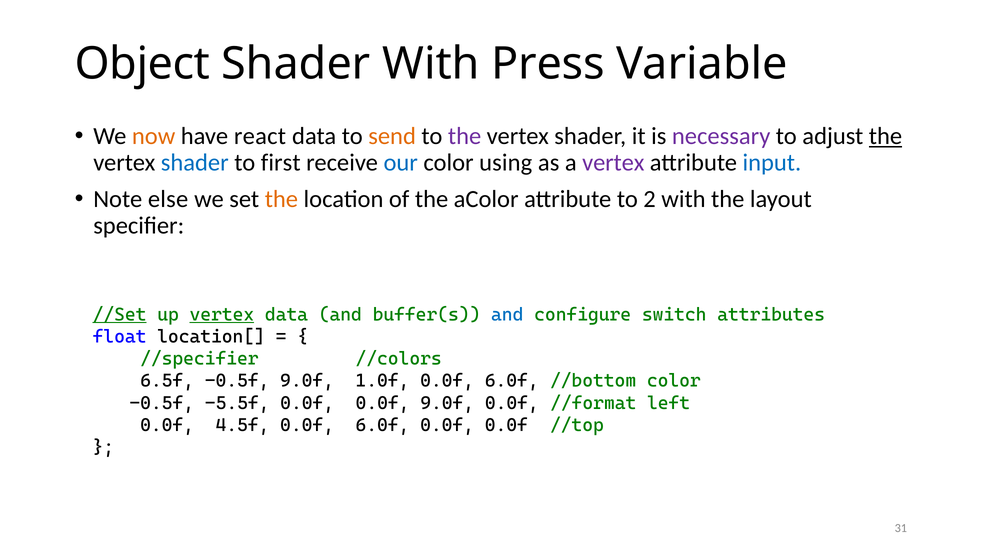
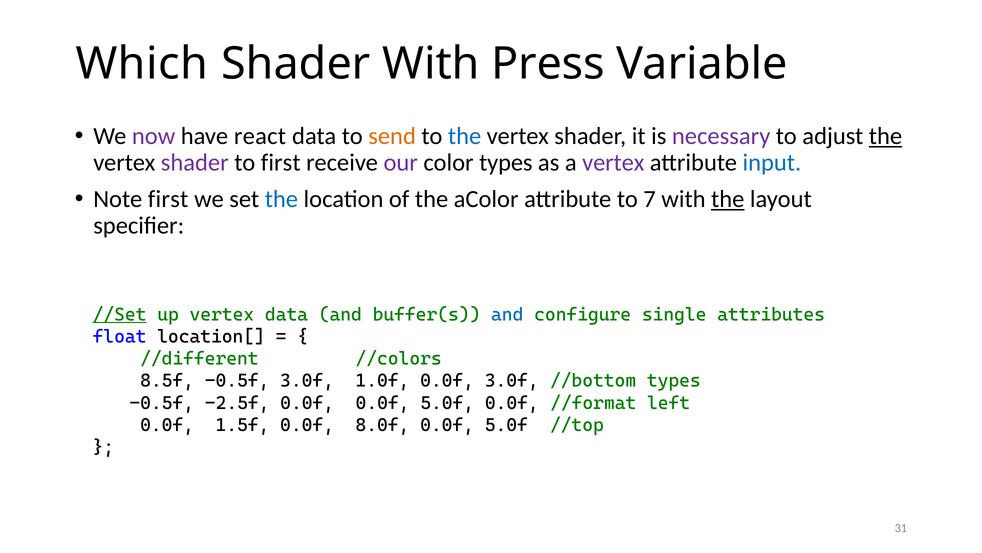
Object: Object -> Which
now colour: orange -> purple
the at (465, 136) colour: purple -> blue
shader at (195, 162) colour: blue -> purple
our colour: blue -> purple
color using: using -> types
Note else: else -> first
the at (281, 199) colour: orange -> blue
2: 2 -> 7
the at (728, 199) underline: none -> present
vertex at (222, 314) underline: present -> none
switch: switch -> single
//specifier: //specifier -> //different
6.5f: 6.5f -> 8.5f
-0.5f 9.0f: 9.0f -> 3.0f
1.0f 0.0f 6.0f: 6.0f -> 3.0f
//bottom color: color -> types
-5.5f: -5.5f -> -2.5f
0.0f 0.0f 9.0f: 9.0f -> 5.0f
4.5f: 4.5f -> 1.5f
6.0f at (382, 425): 6.0f -> 8.0f
0.0f at (506, 425): 0.0f -> 5.0f
